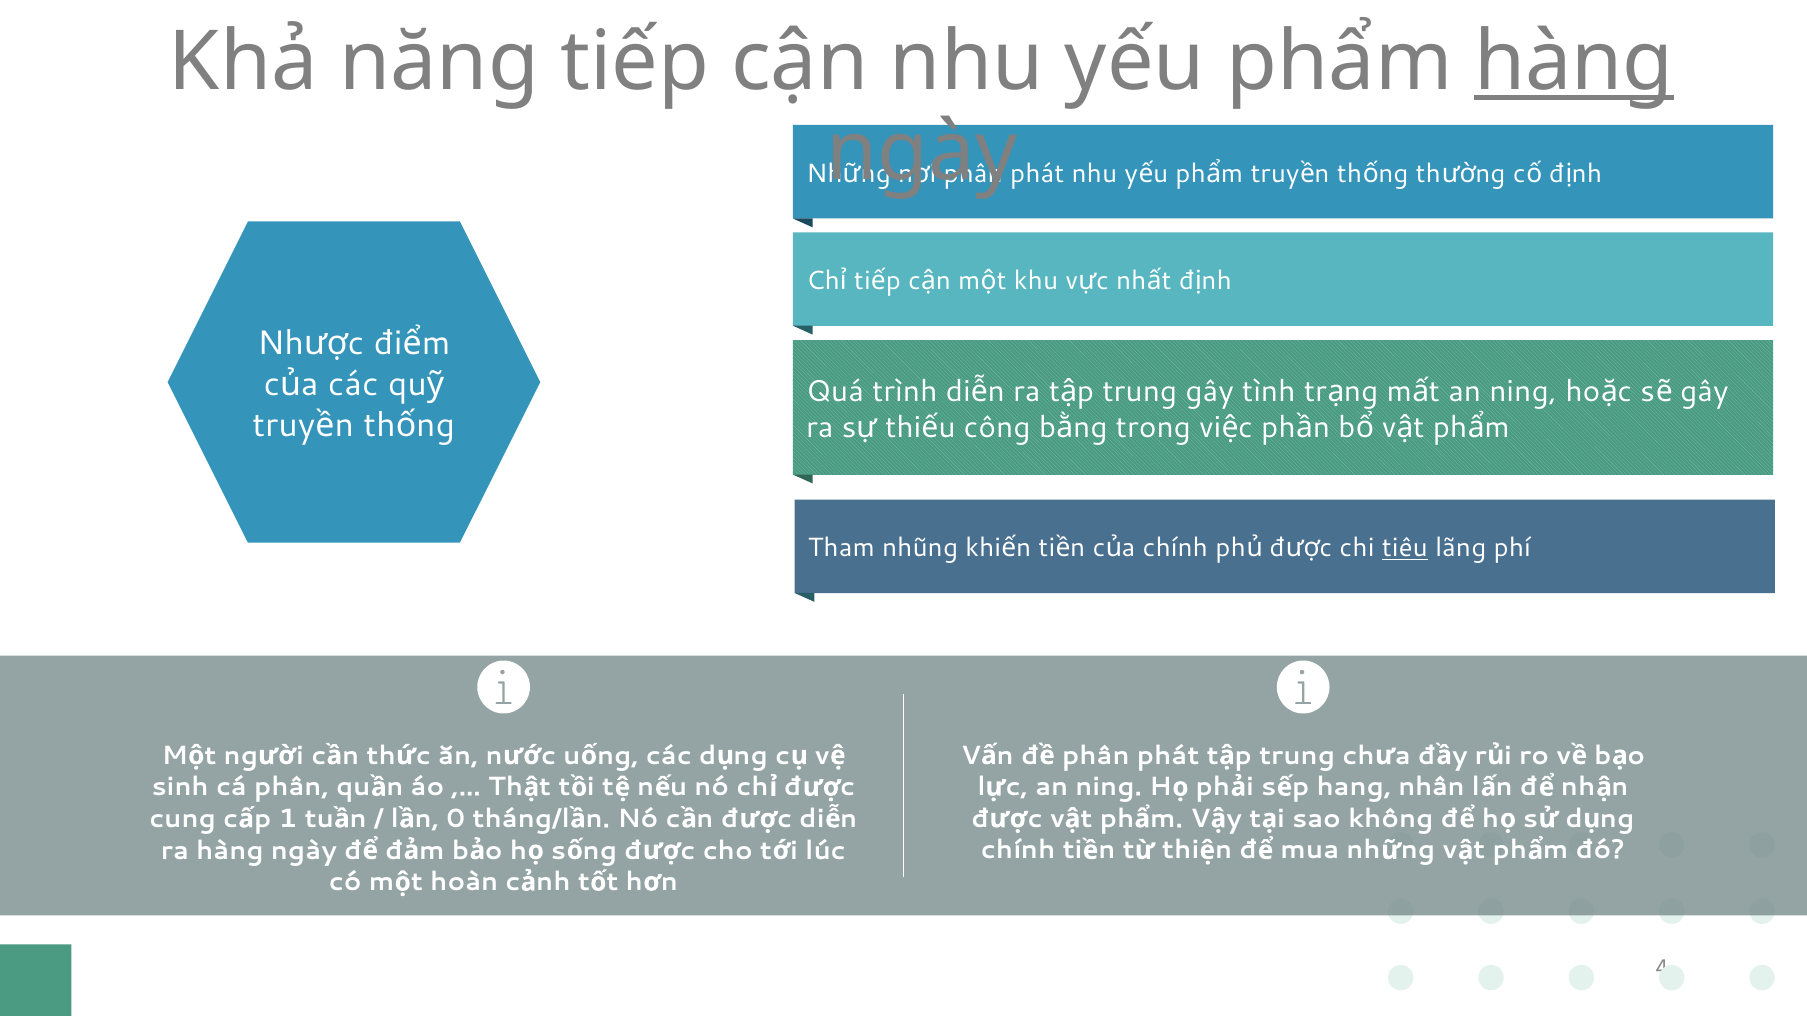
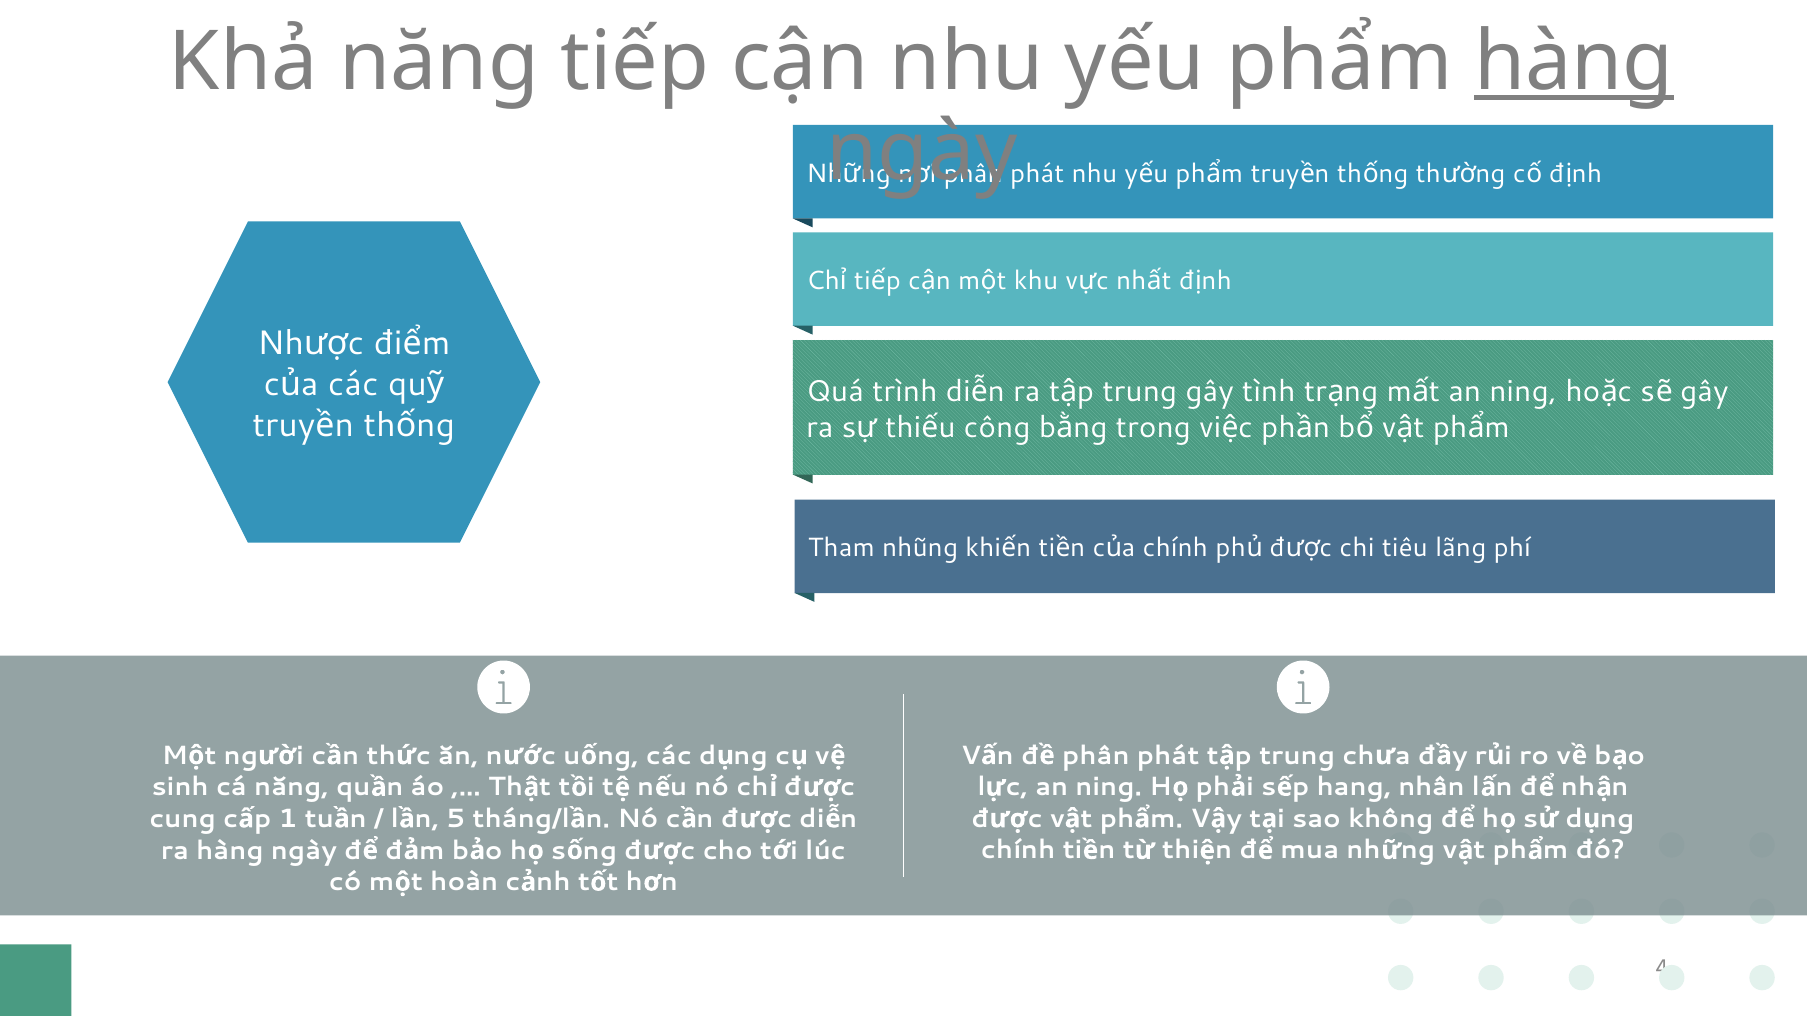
tiêu underline: present -> none
cá phân: phân -> năng
0: 0 -> 5
